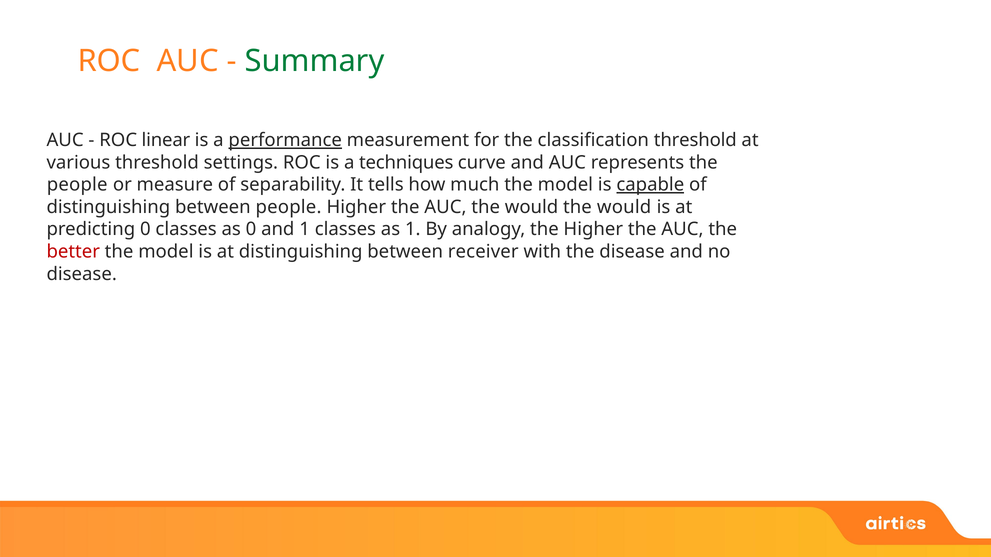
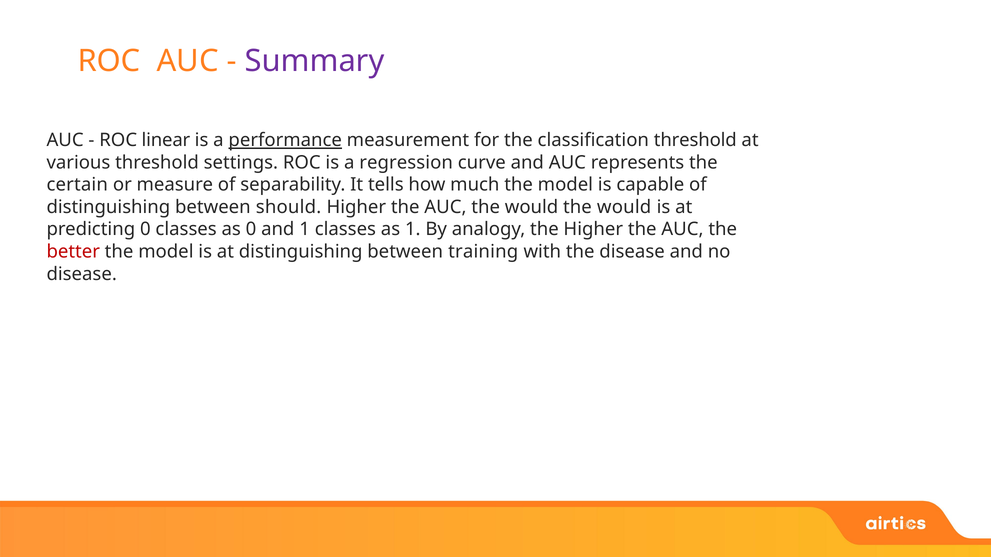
Summary colour: green -> purple
techniques: techniques -> regression
people at (77, 185): people -> certain
capable underline: present -> none
between people: people -> should
receiver: receiver -> training
